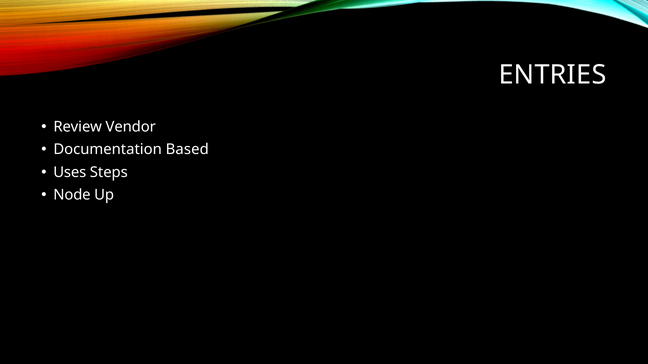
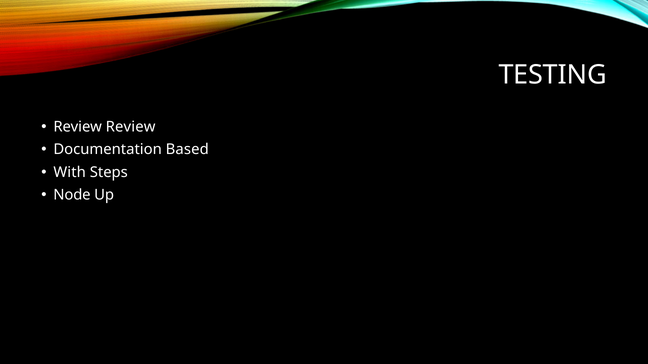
ENTRIES: ENTRIES -> TESTING
Review Vendor: Vendor -> Review
Uses: Uses -> With
